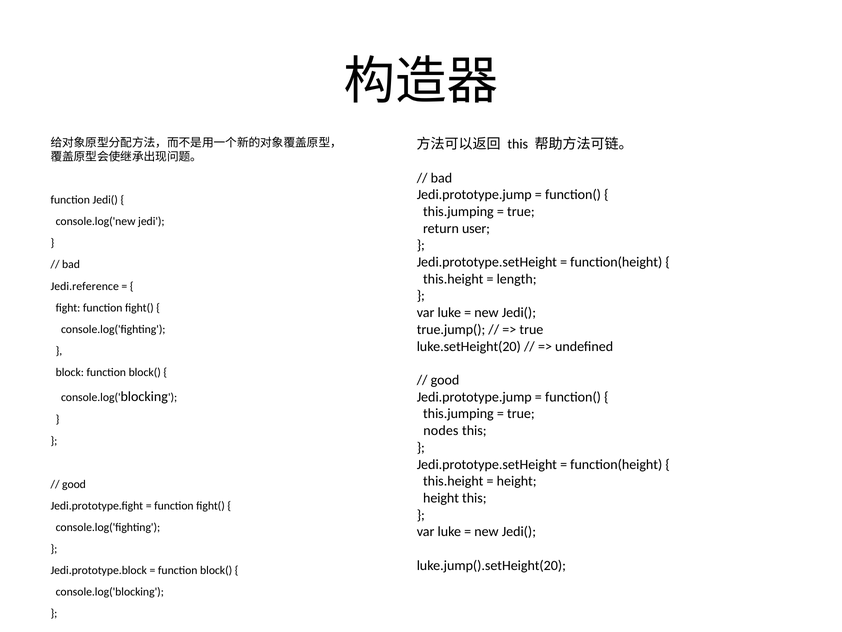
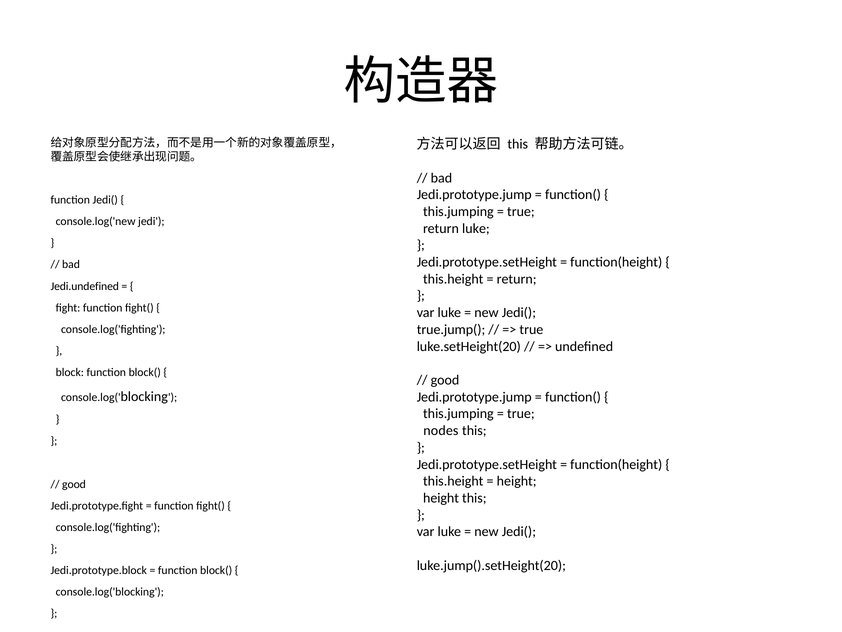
return user: user -> luke
length at (517, 279): length -> return
Jedi.reference: Jedi.reference -> Jedi.undefined
